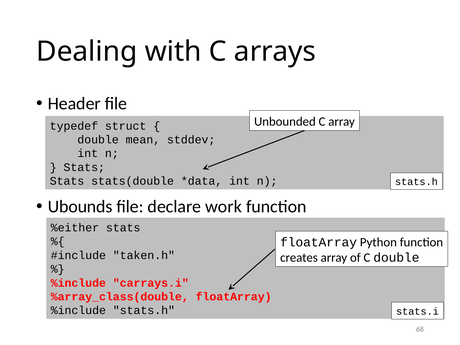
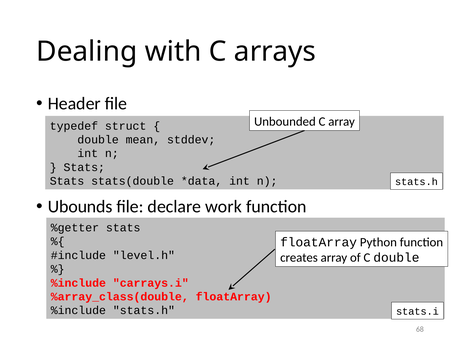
%either: %either -> %getter
taken.h: taken.h -> level.h
